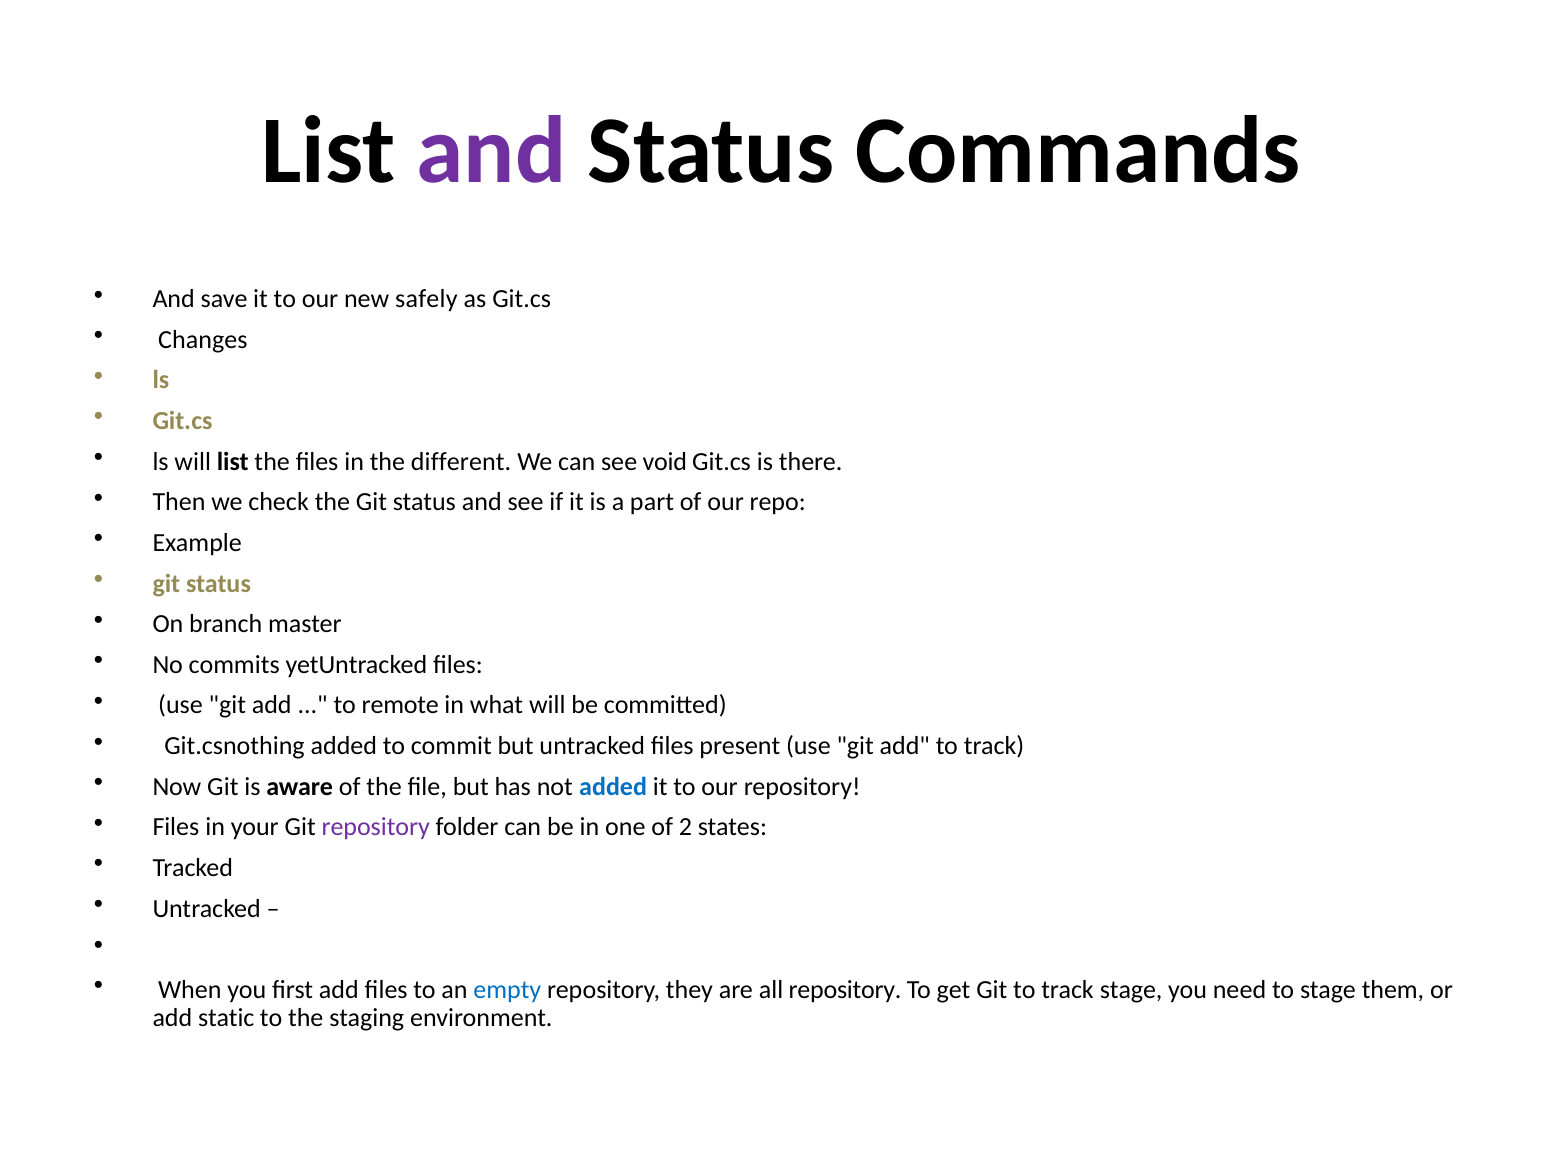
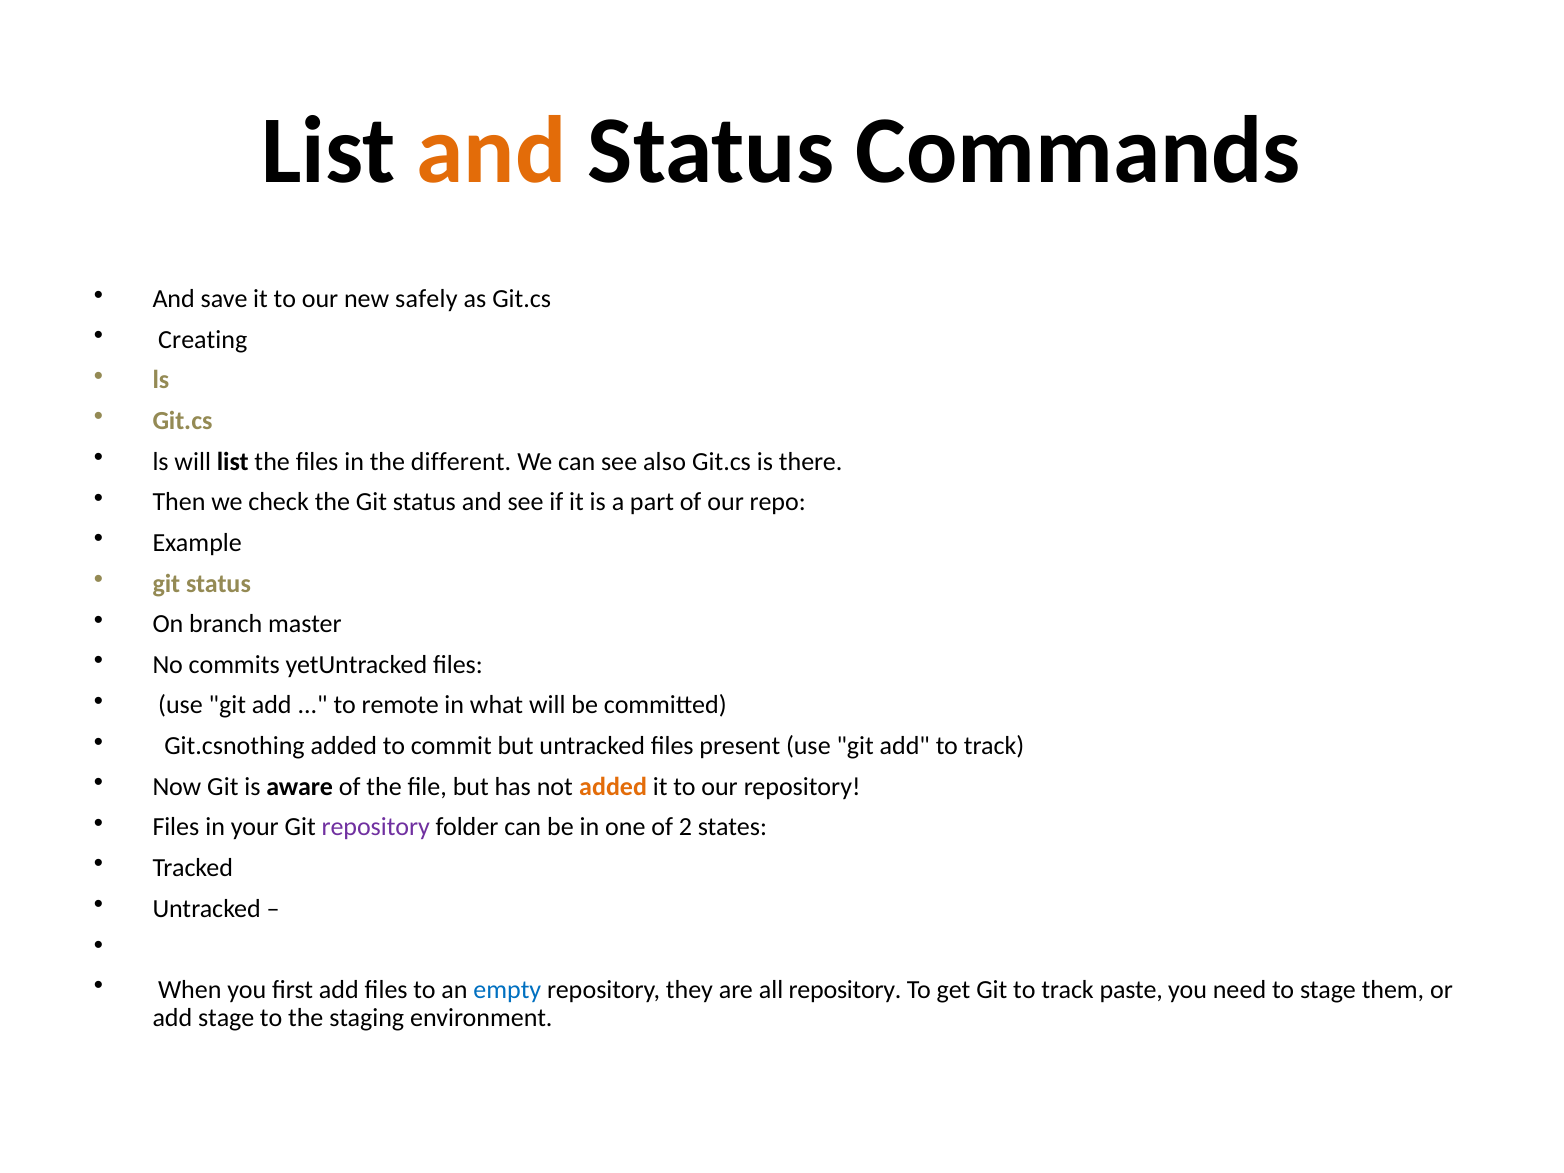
and at (492, 151) colour: purple -> orange
Changes: Changes -> Creating
void: void -> also
added at (613, 787) colour: blue -> orange
track stage: stage -> paste
add static: static -> stage
